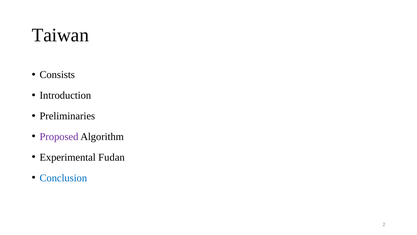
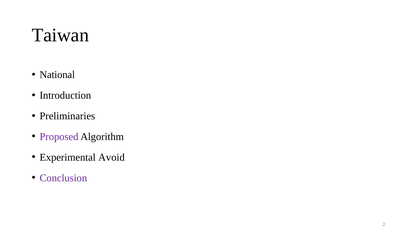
Consists: Consists -> National
Fudan: Fudan -> Avoid
Conclusion colour: blue -> purple
